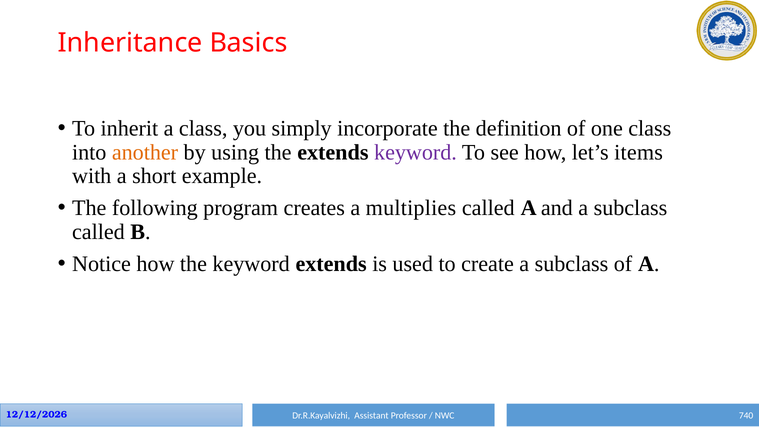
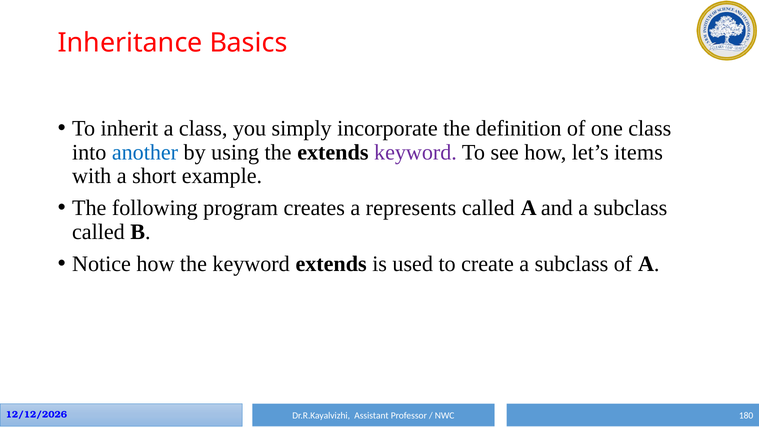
another colour: orange -> blue
multiplies: multiplies -> represents
740: 740 -> 180
